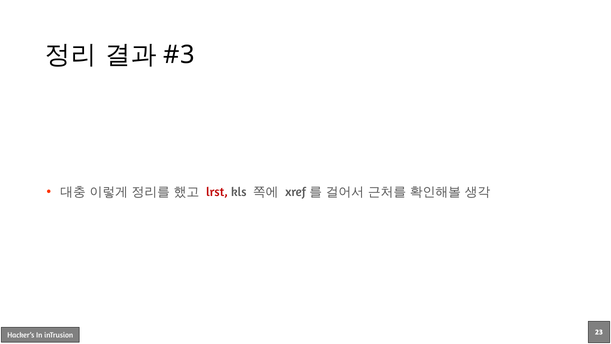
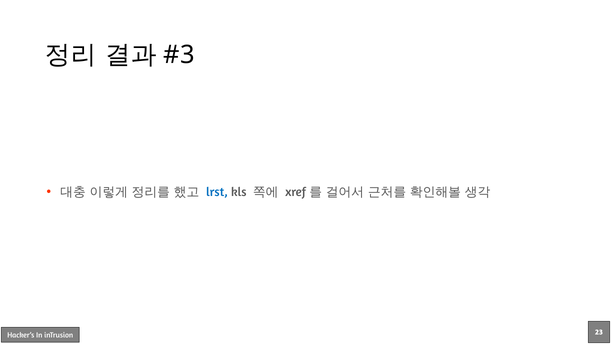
lrst colour: red -> blue
